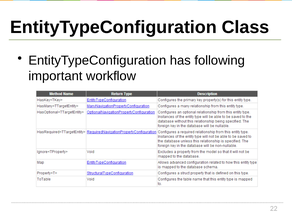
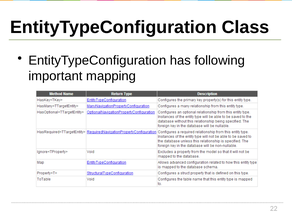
workflow: workflow -> mapping
